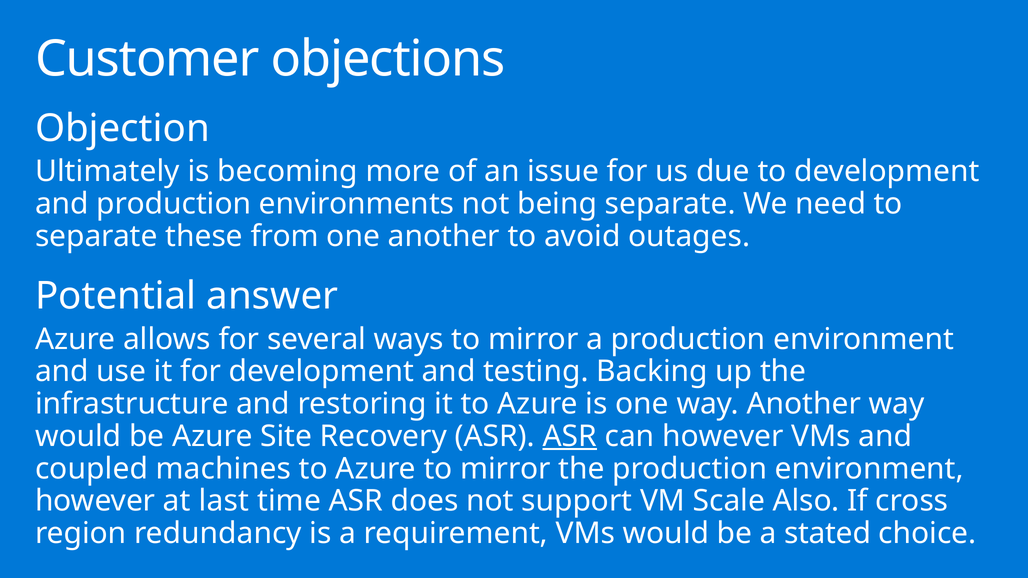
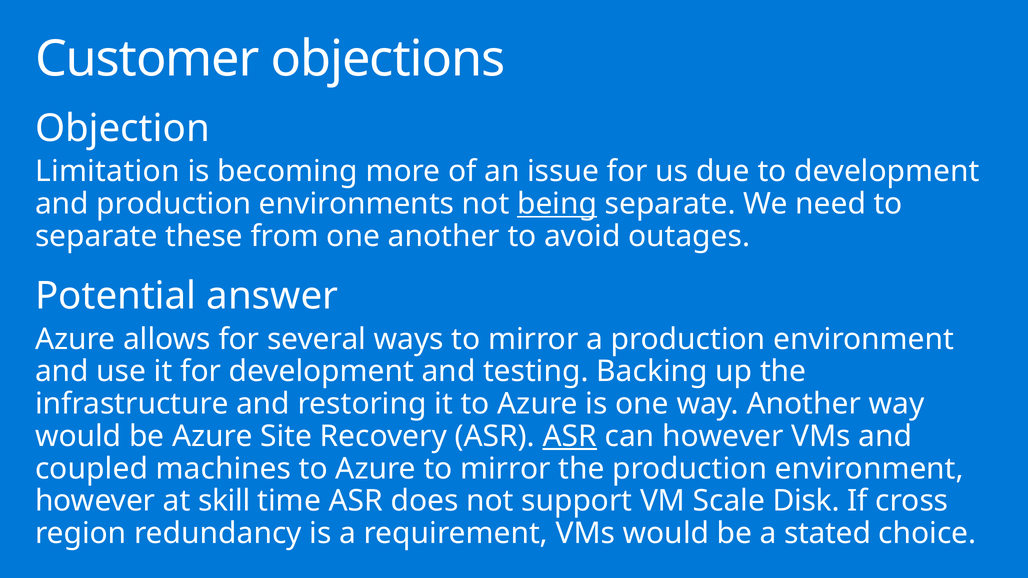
Ultimately: Ultimately -> Limitation
being underline: none -> present
last: last -> skill
Also: Also -> Disk
